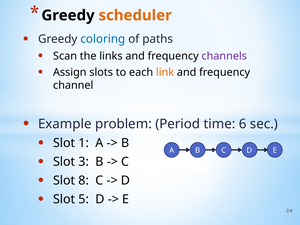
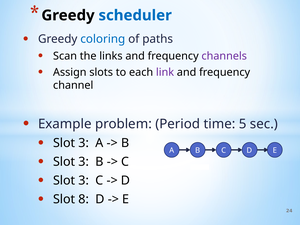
scheduler colour: orange -> blue
link colour: orange -> purple
6: 6 -> 5
1 at (84, 143): 1 -> 3
8 at (84, 181): 8 -> 3
5: 5 -> 8
